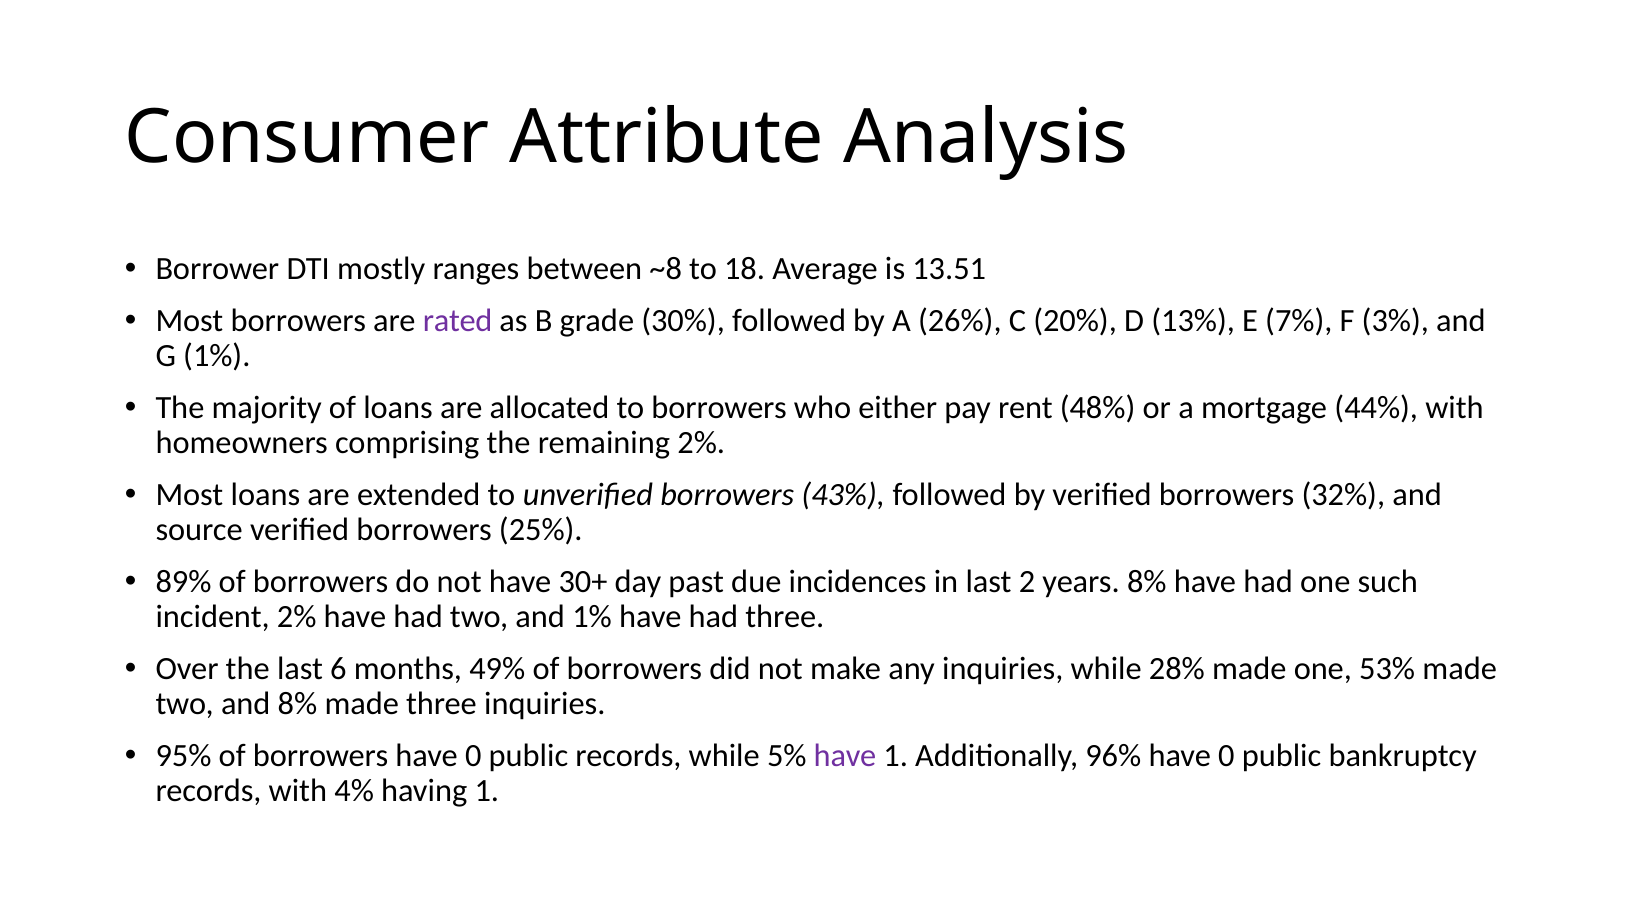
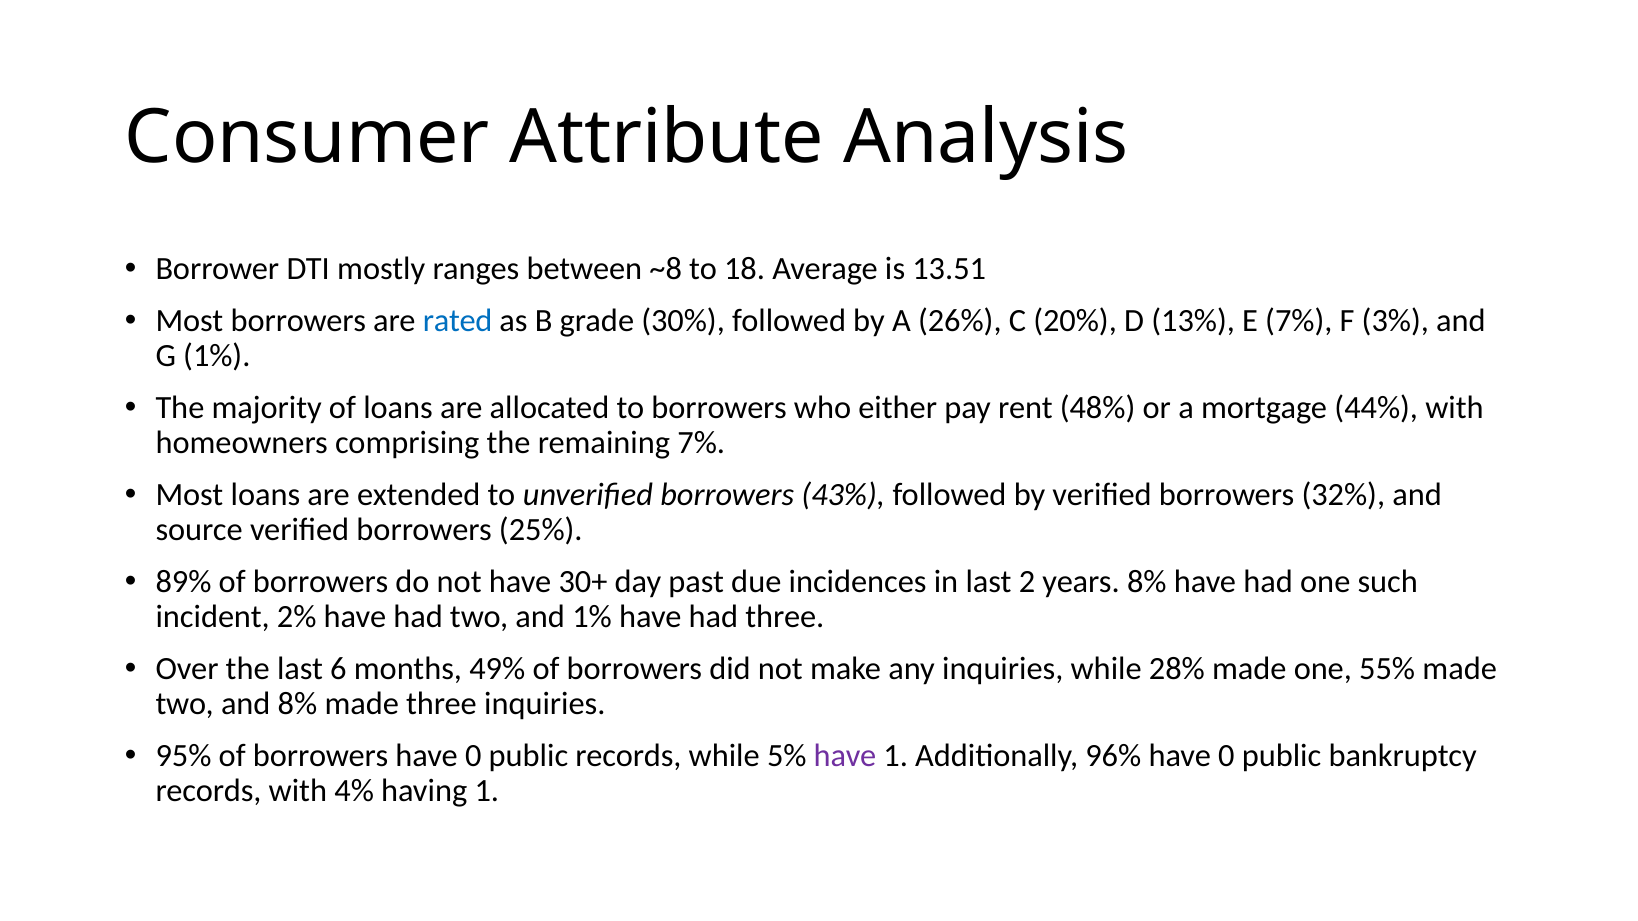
rated colour: purple -> blue
remaining 2%: 2% -> 7%
53%: 53% -> 55%
